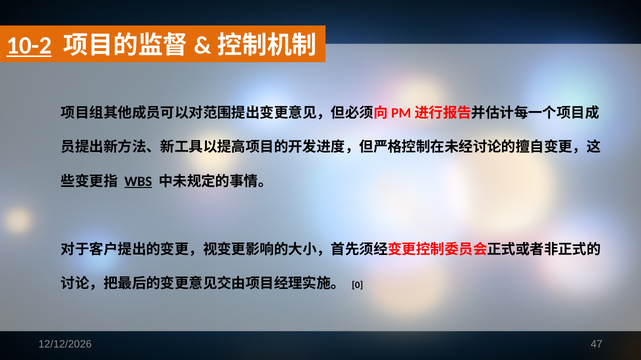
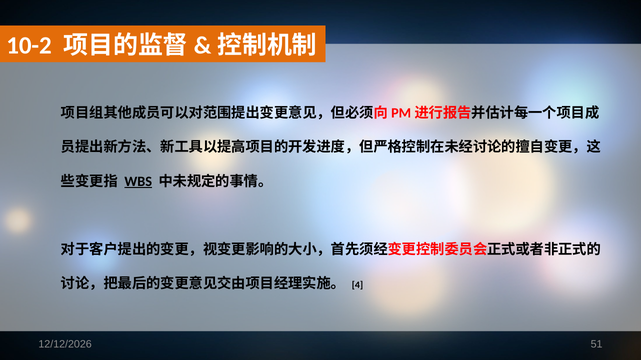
10-2 underline: present -> none
0: 0 -> 4
47: 47 -> 51
